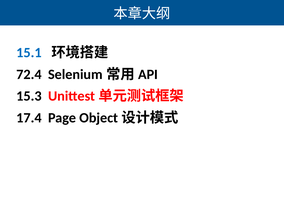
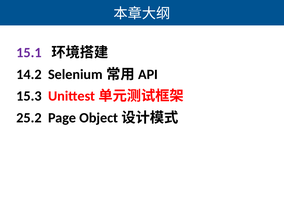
15.1 colour: blue -> purple
72.4: 72.4 -> 14.2
17.4: 17.4 -> 25.2
